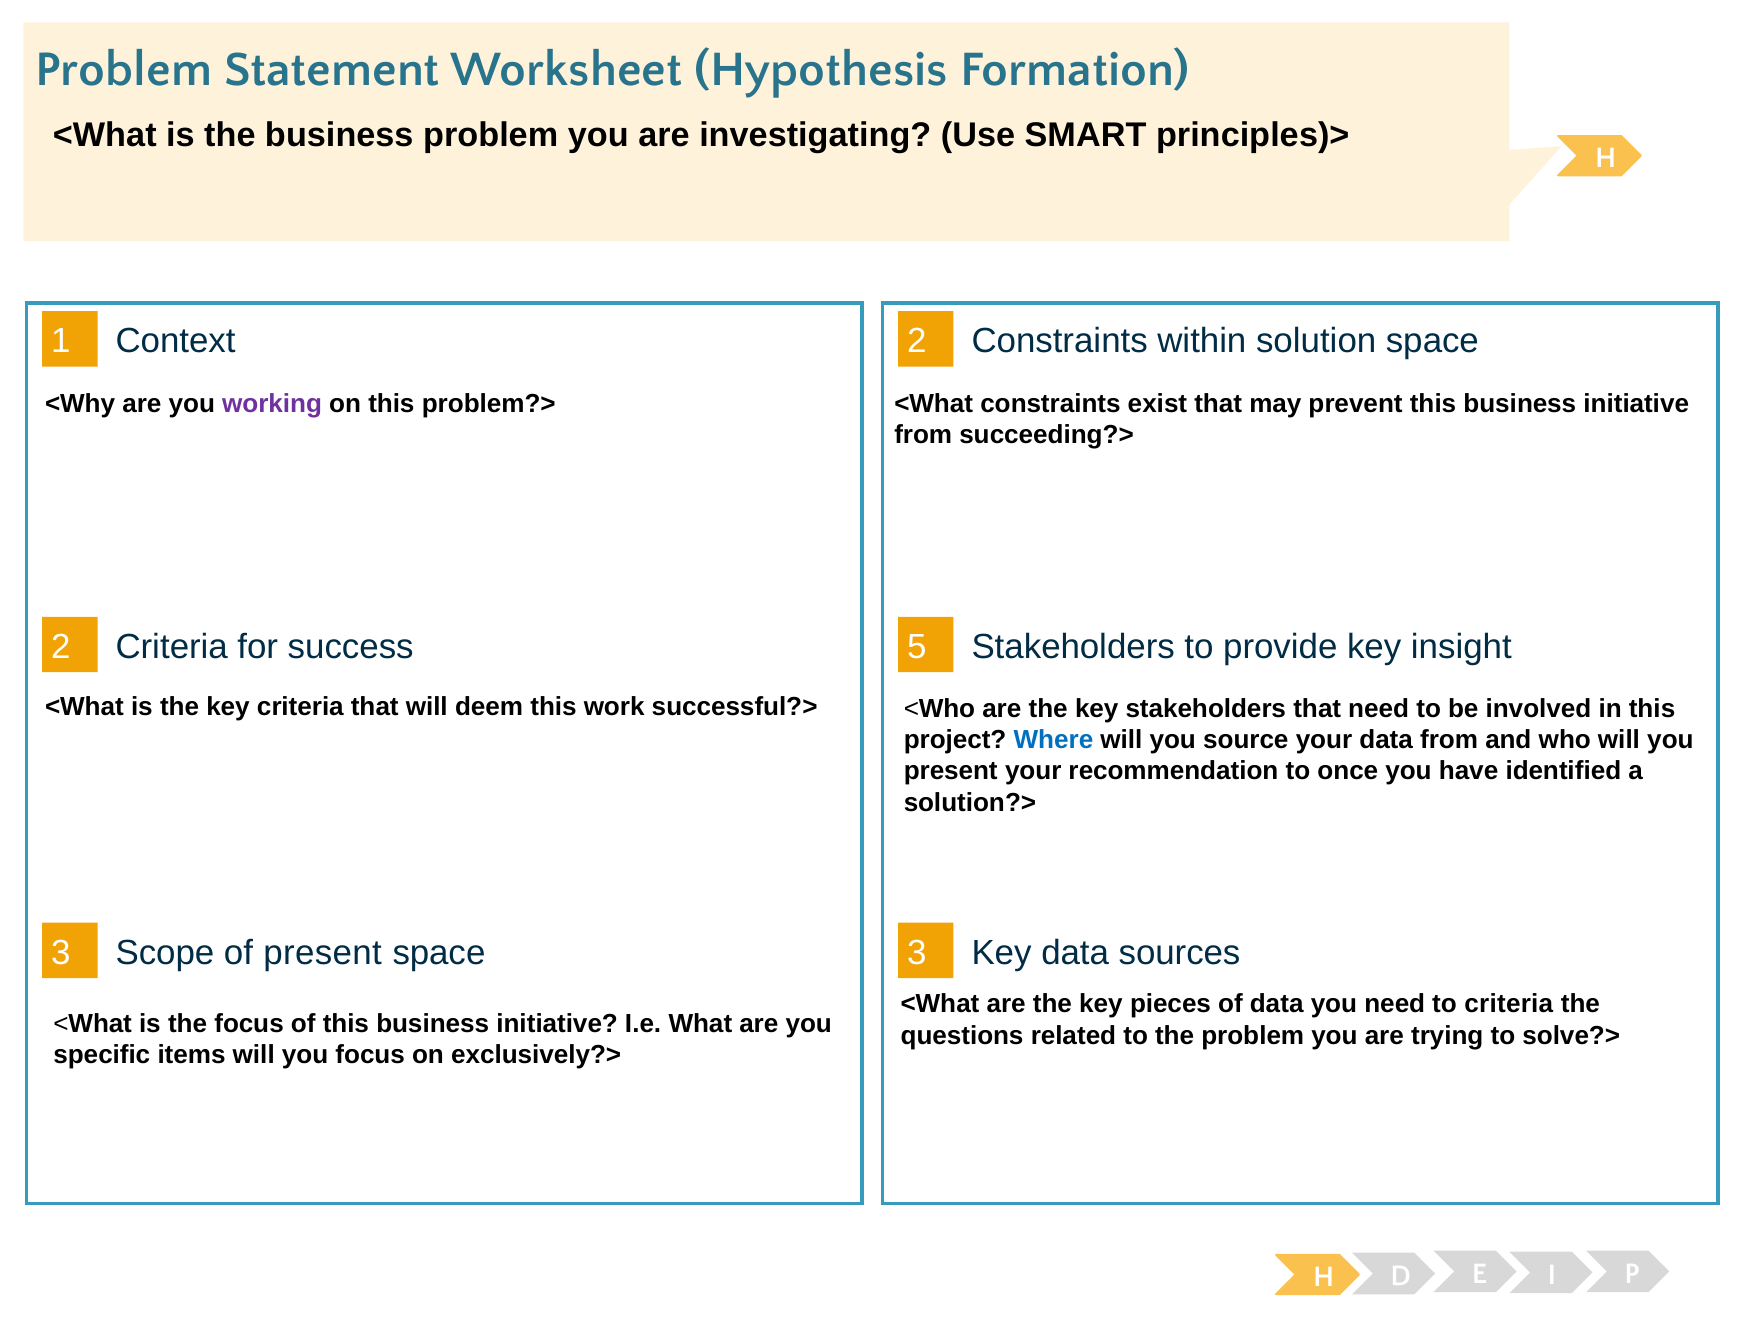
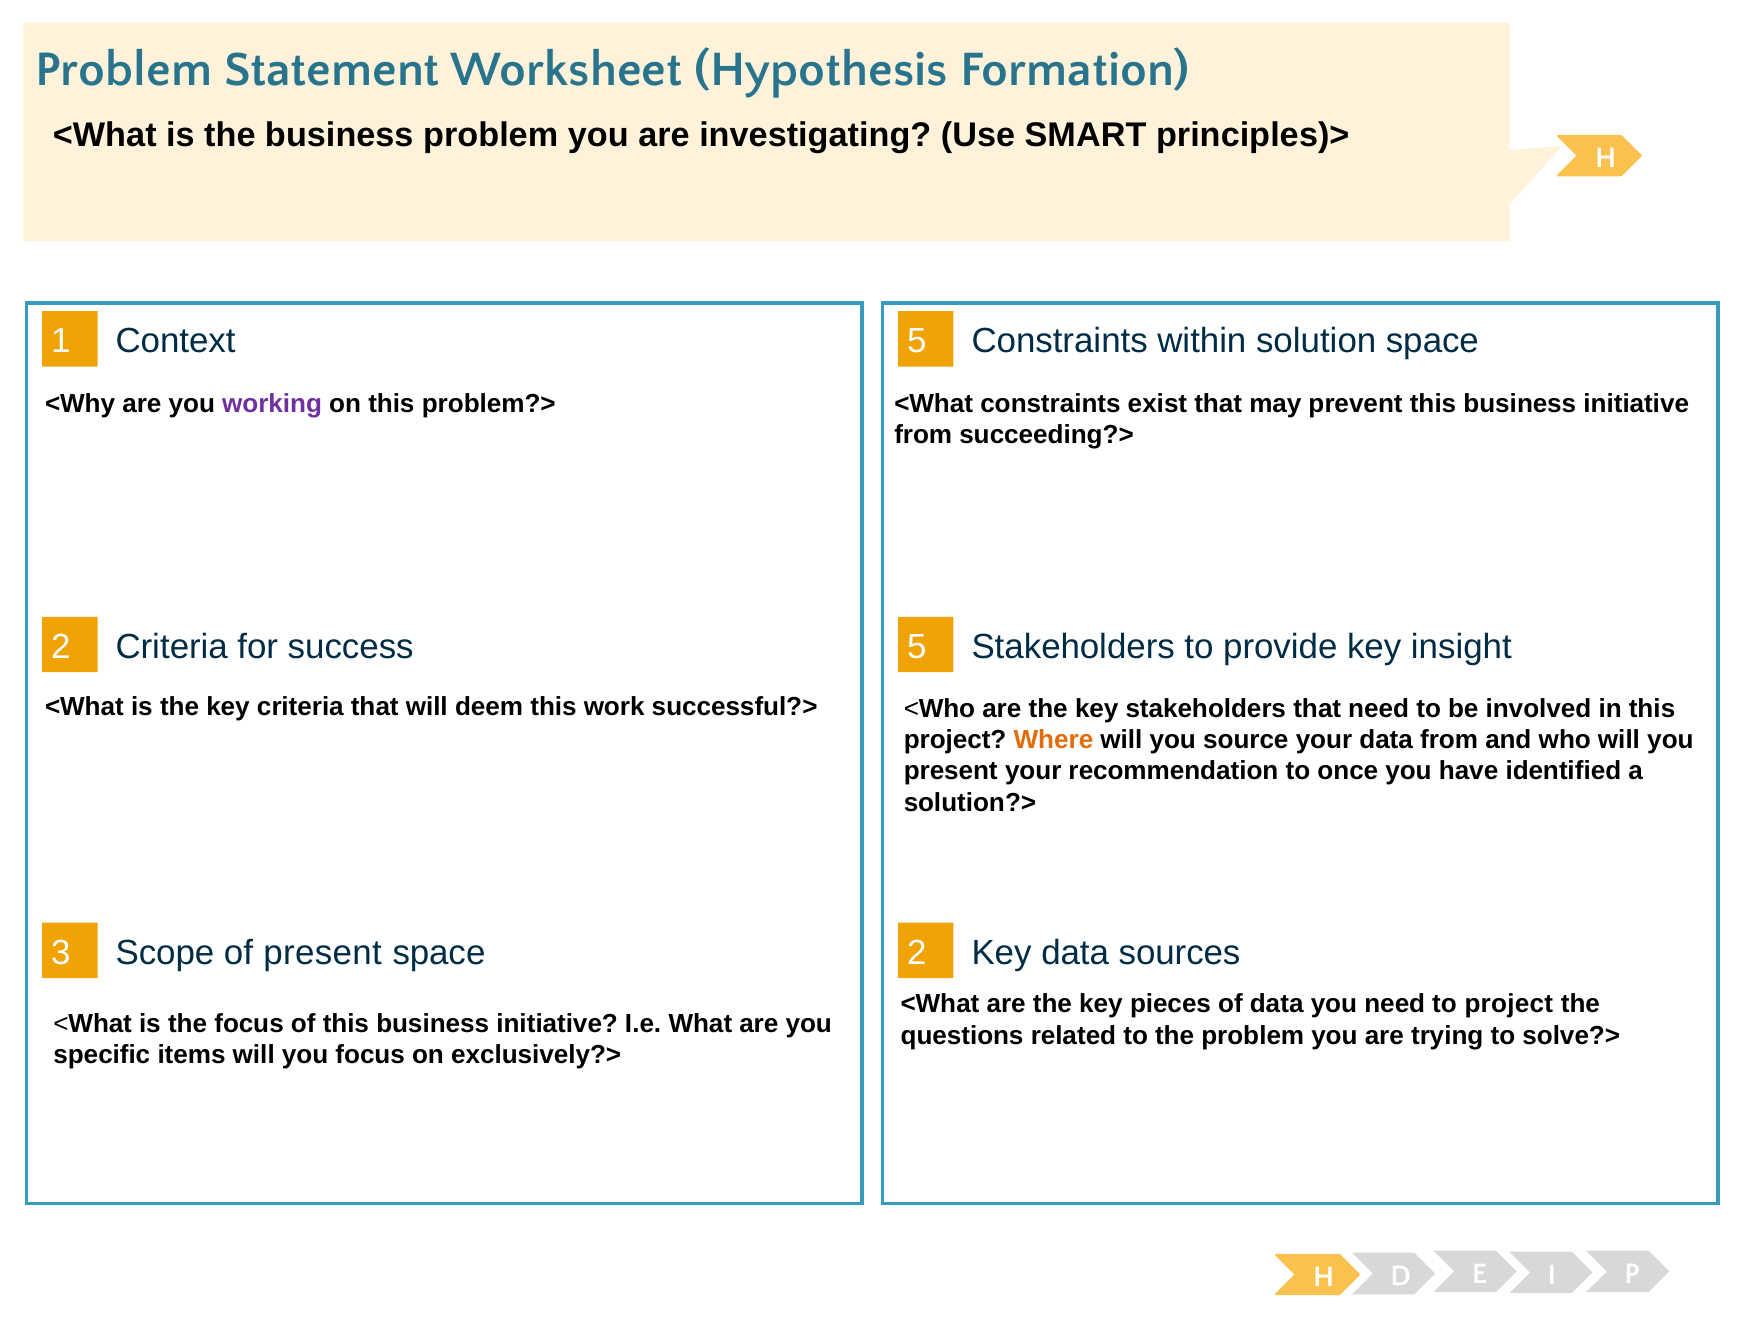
1 2: 2 -> 5
Where colour: blue -> orange
3 3: 3 -> 2
to criteria: criteria -> project
